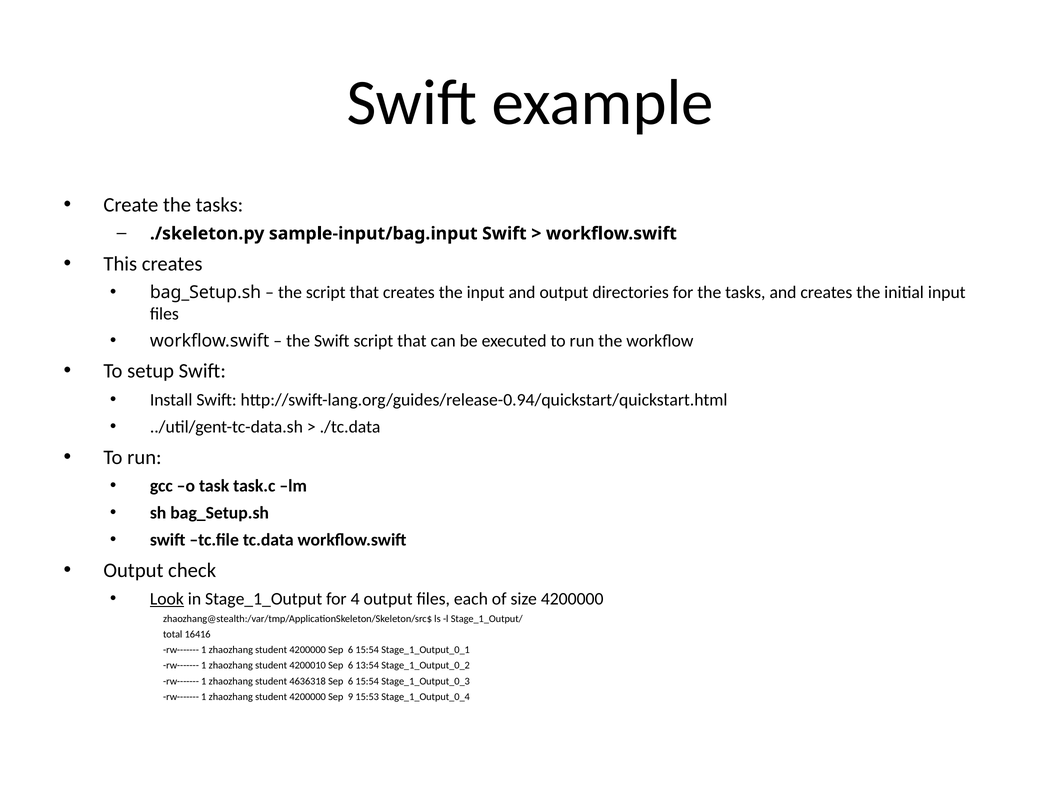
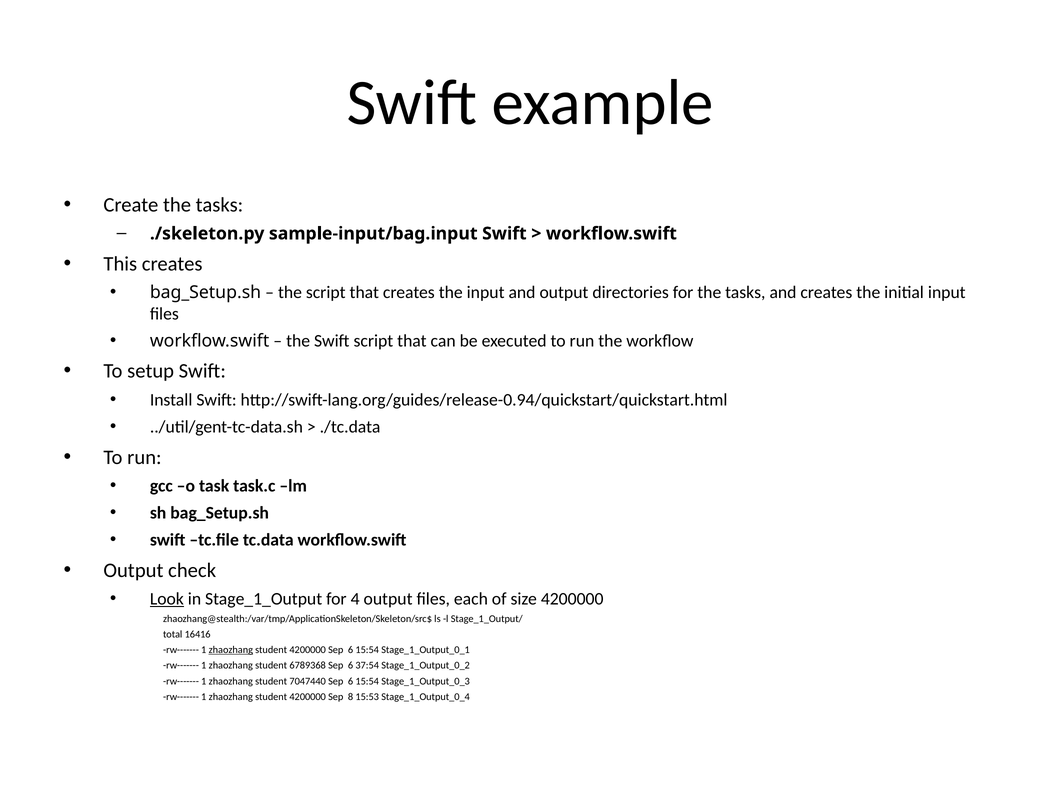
zhaozhang at (231, 650) underline: none -> present
4200010: 4200010 -> 6789368
13:54: 13:54 -> 37:54
4636318: 4636318 -> 7047440
9: 9 -> 8
